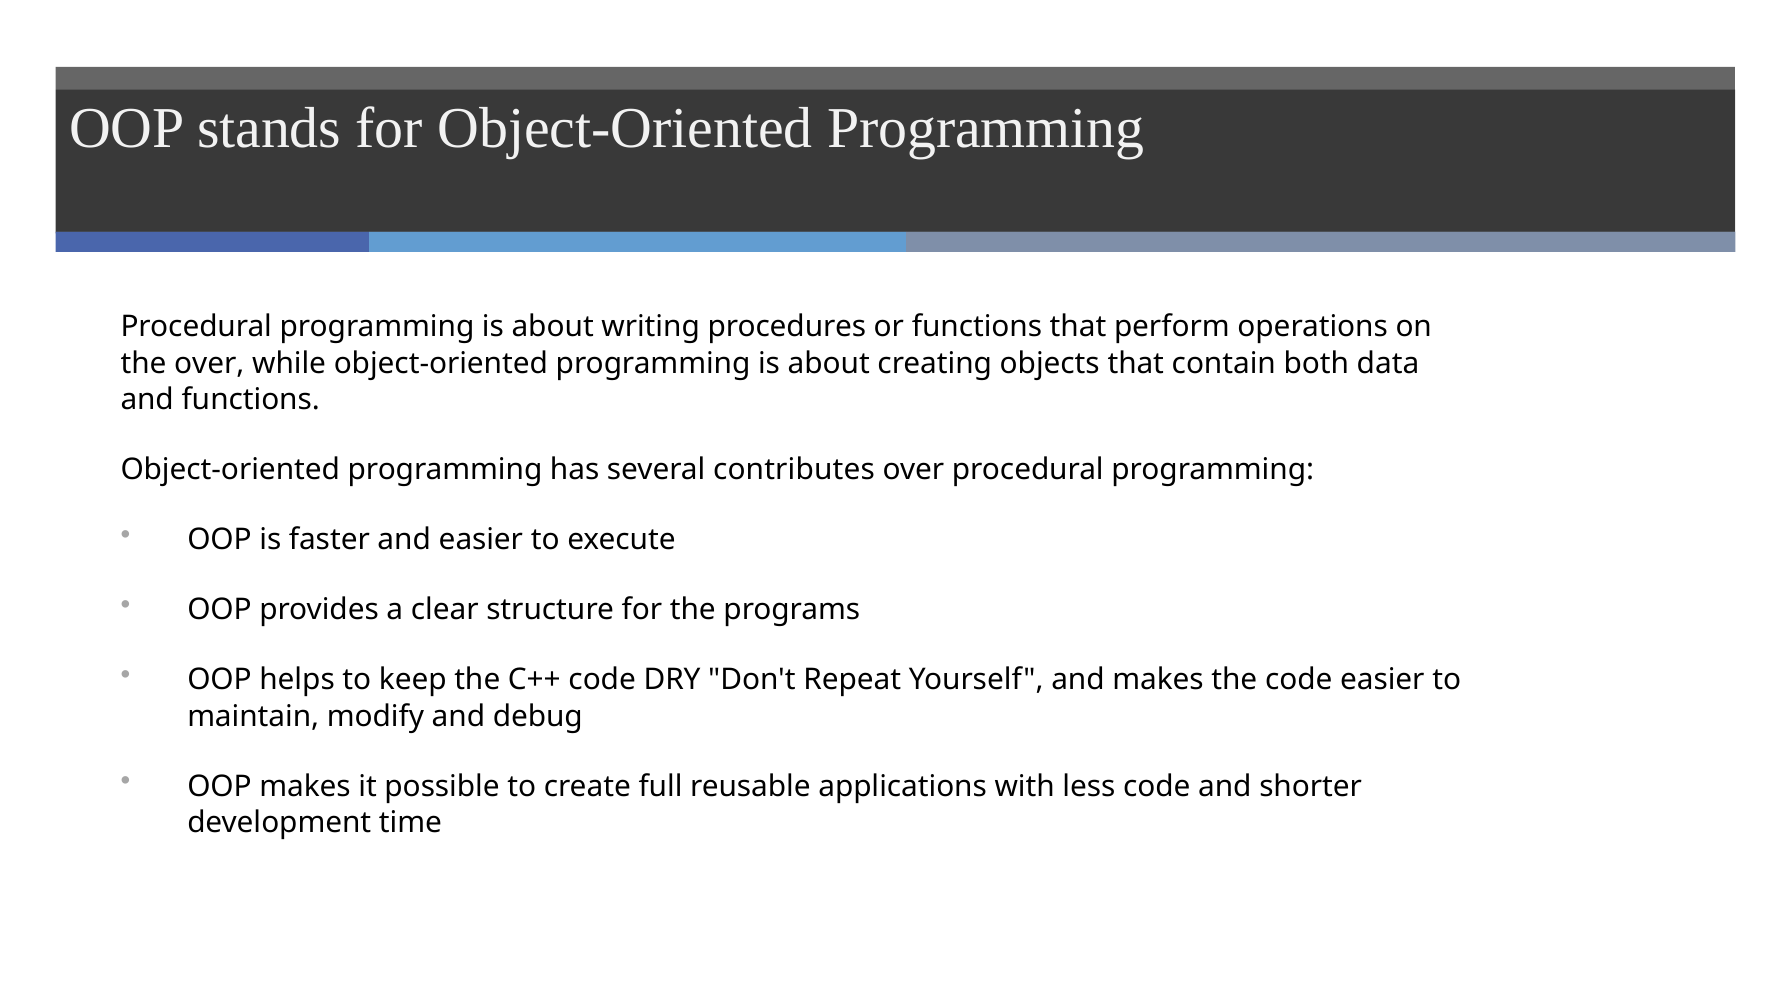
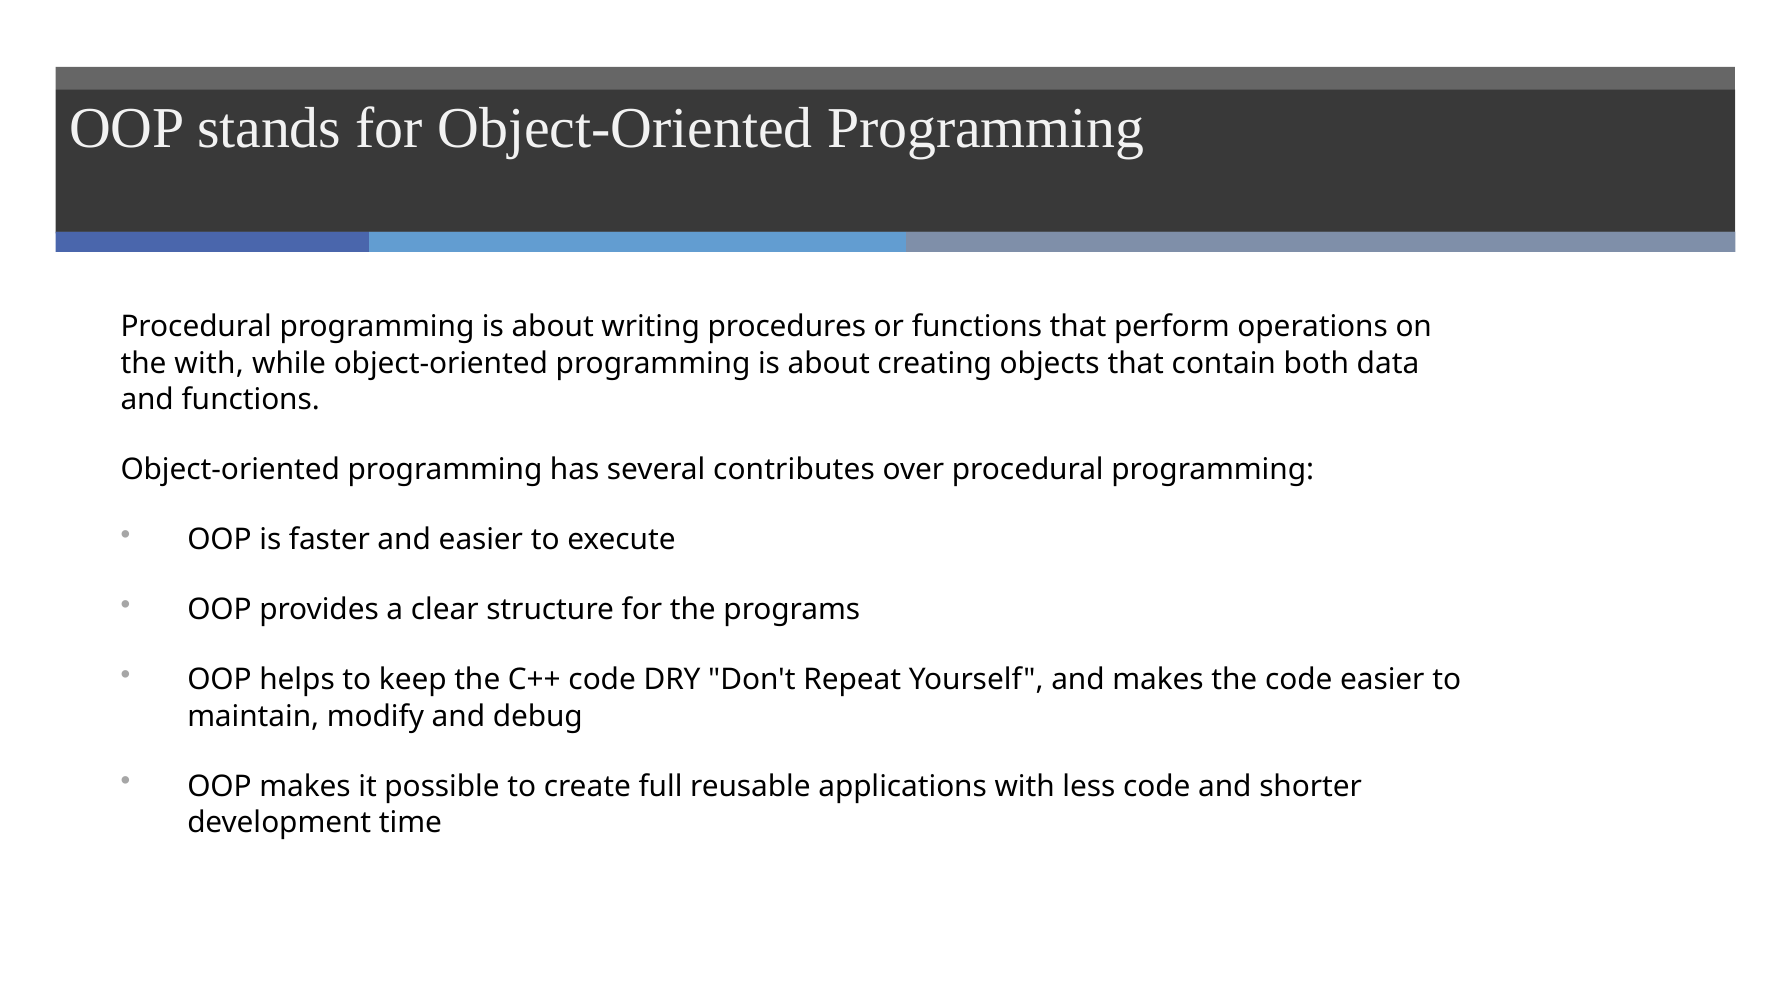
the over: over -> with
